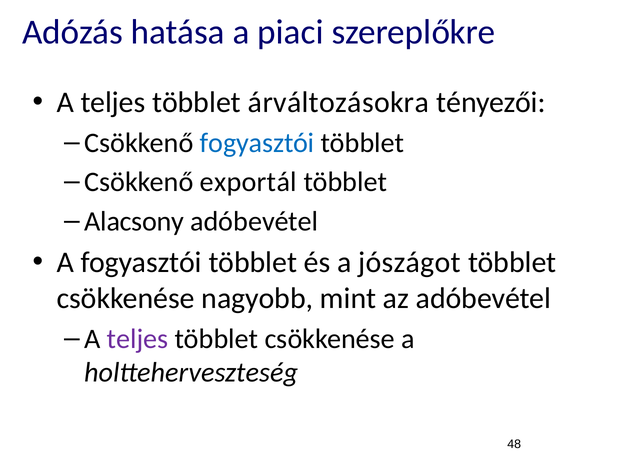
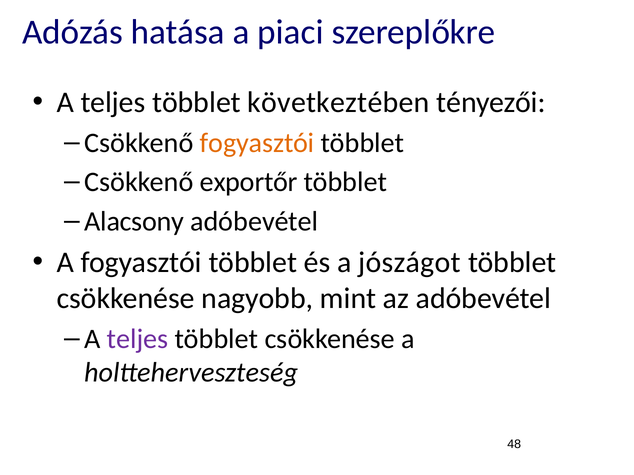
árváltozásokra: árváltozásokra -> következtében
fogyasztói at (257, 143) colour: blue -> orange
exportál: exportál -> exportőr
